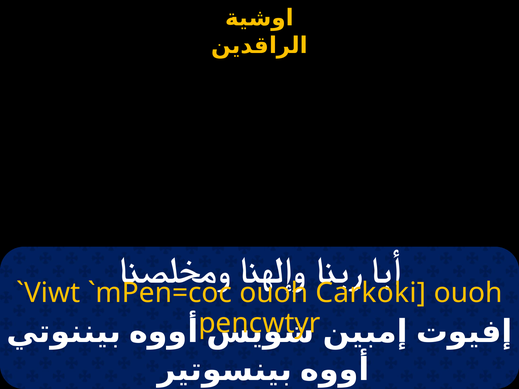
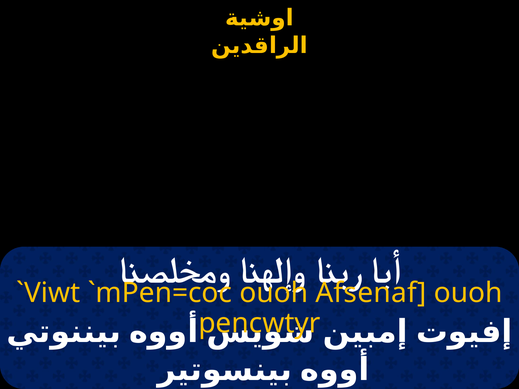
Carkoki: Carkoki -> Afsenaf
